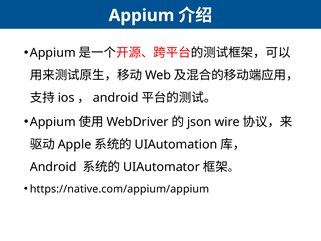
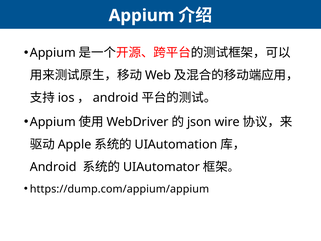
https://native.com/appium/appium: https://native.com/appium/appium -> https://dump.com/appium/appium
